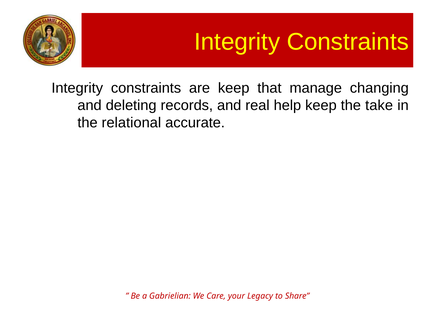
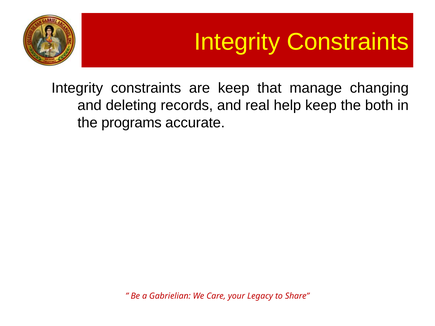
take: take -> both
relational: relational -> programs
